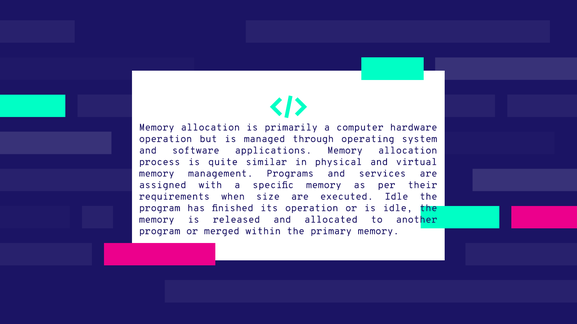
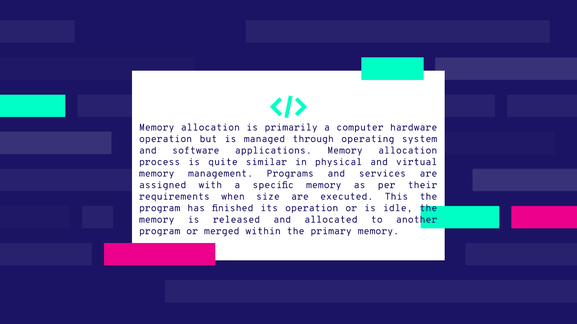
executed Idle: Idle -> This
